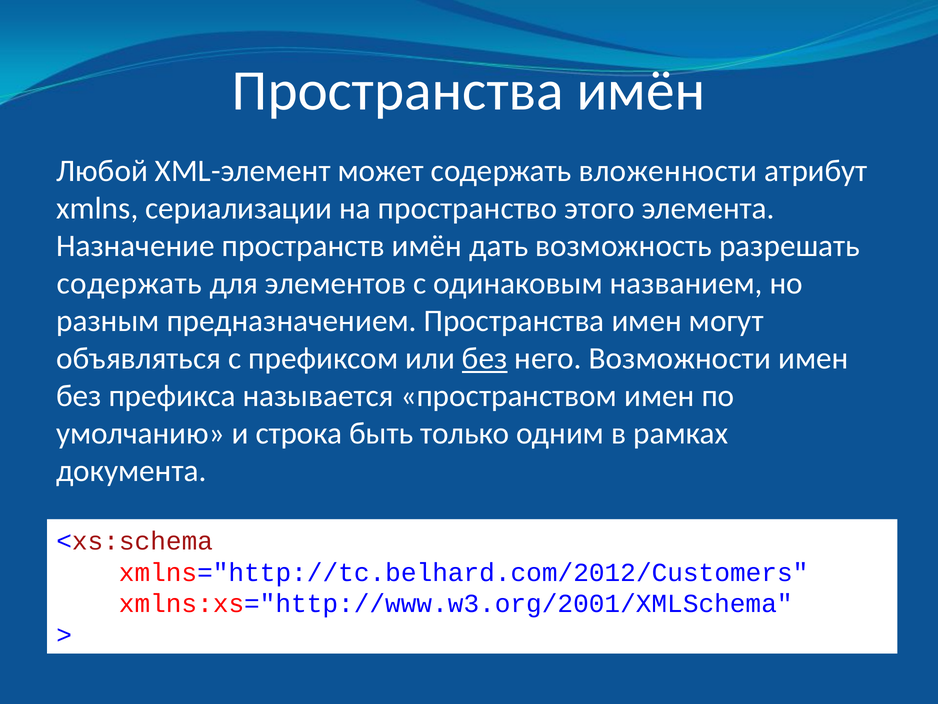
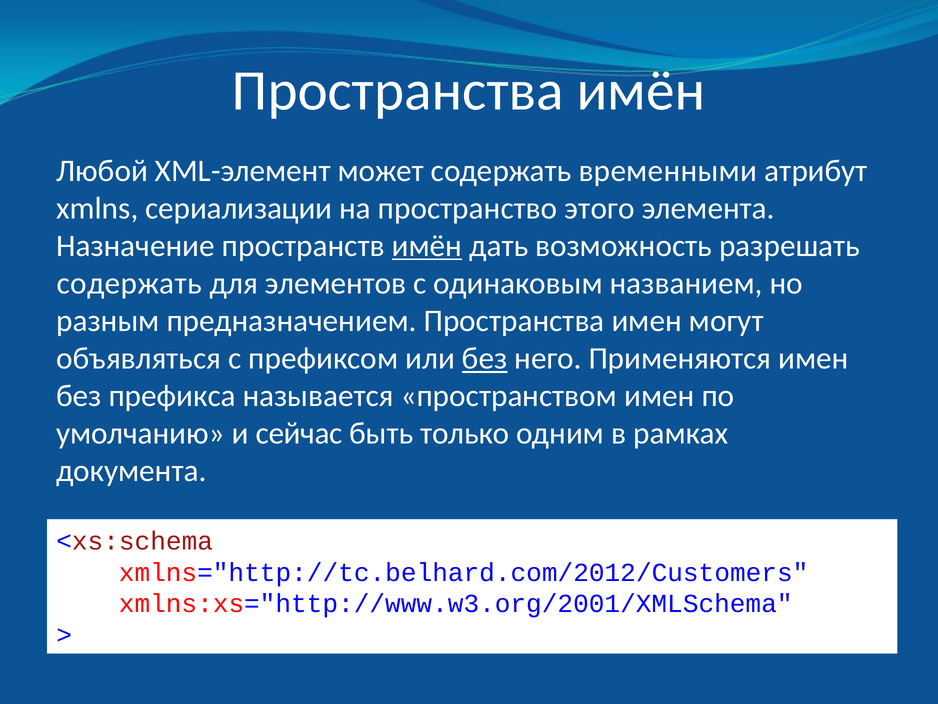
вложенности: вложенности -> временными
имён at (427, 246) underline: none -> present
Возможности: Возможности -> Применяются
строка: строка -> сейчас
